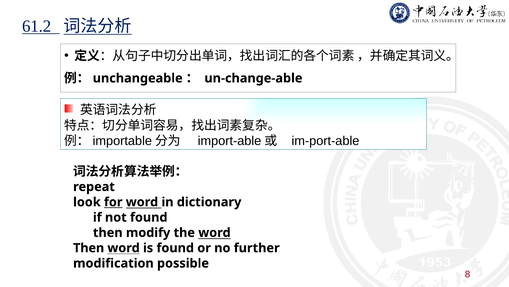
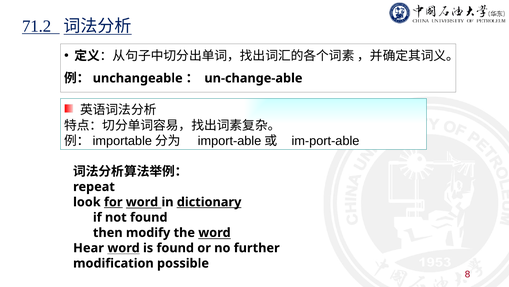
61.2: 61.2 -> 71.2
dictionary underline: none -> present
Then at (89, 247): Then -> Hear
